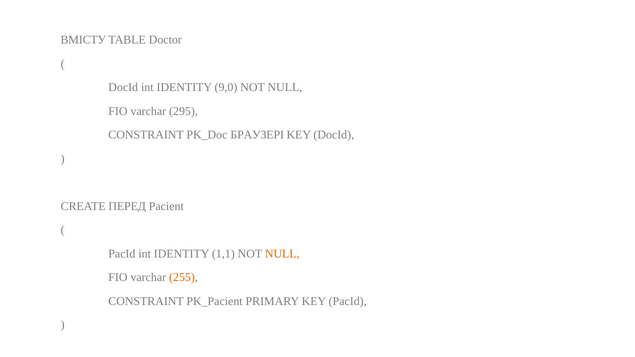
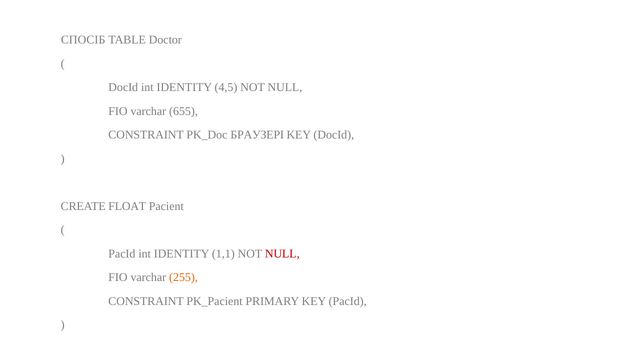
ВМІСТУ: ВМІСТУ -> СПОСІБ
9,0: 9,0 -> 4,5
295: 295 -> 655
ПЕРЕД: ПЕРЕД -> FLOAT
NULL at (282, 254) colour: orange -> red
